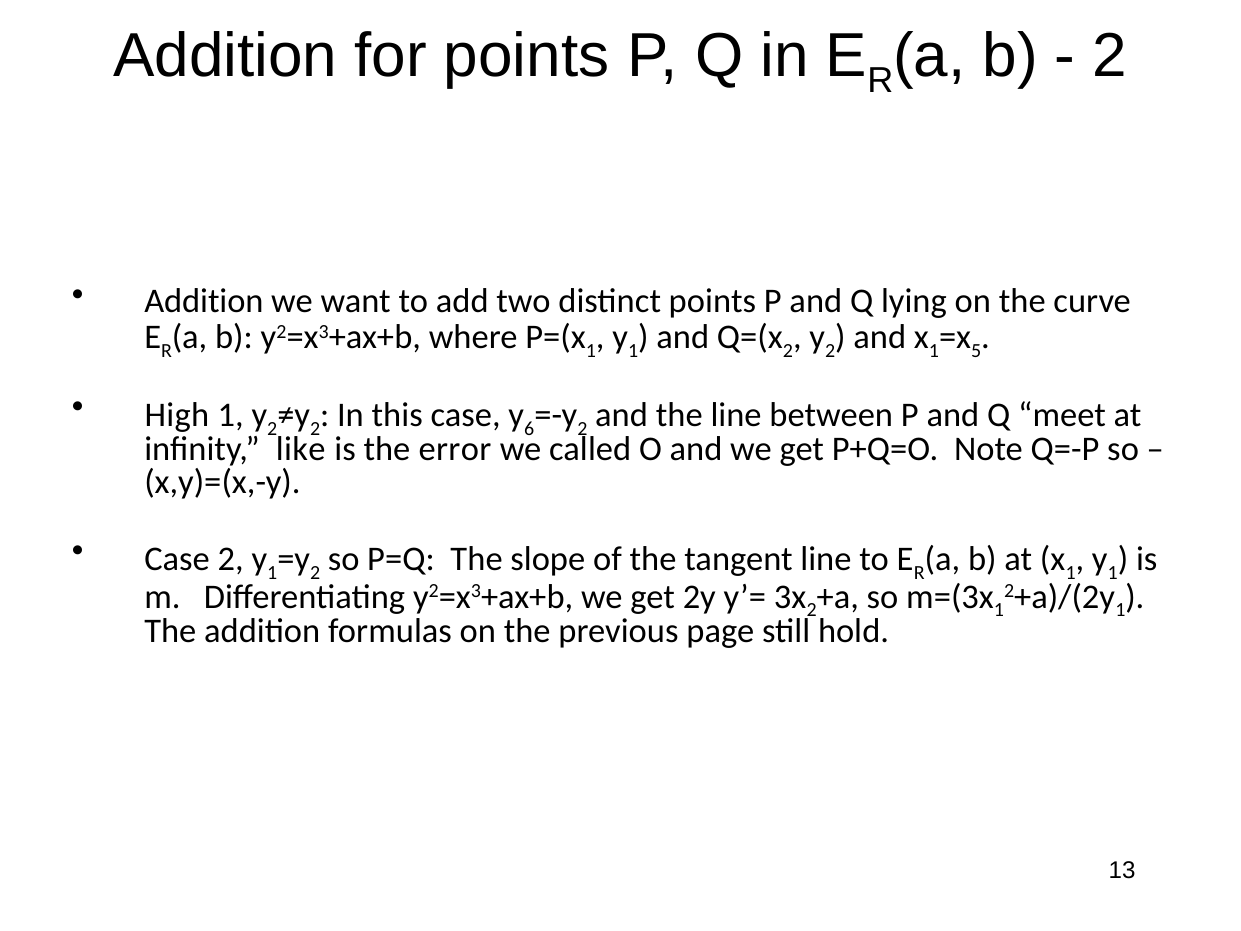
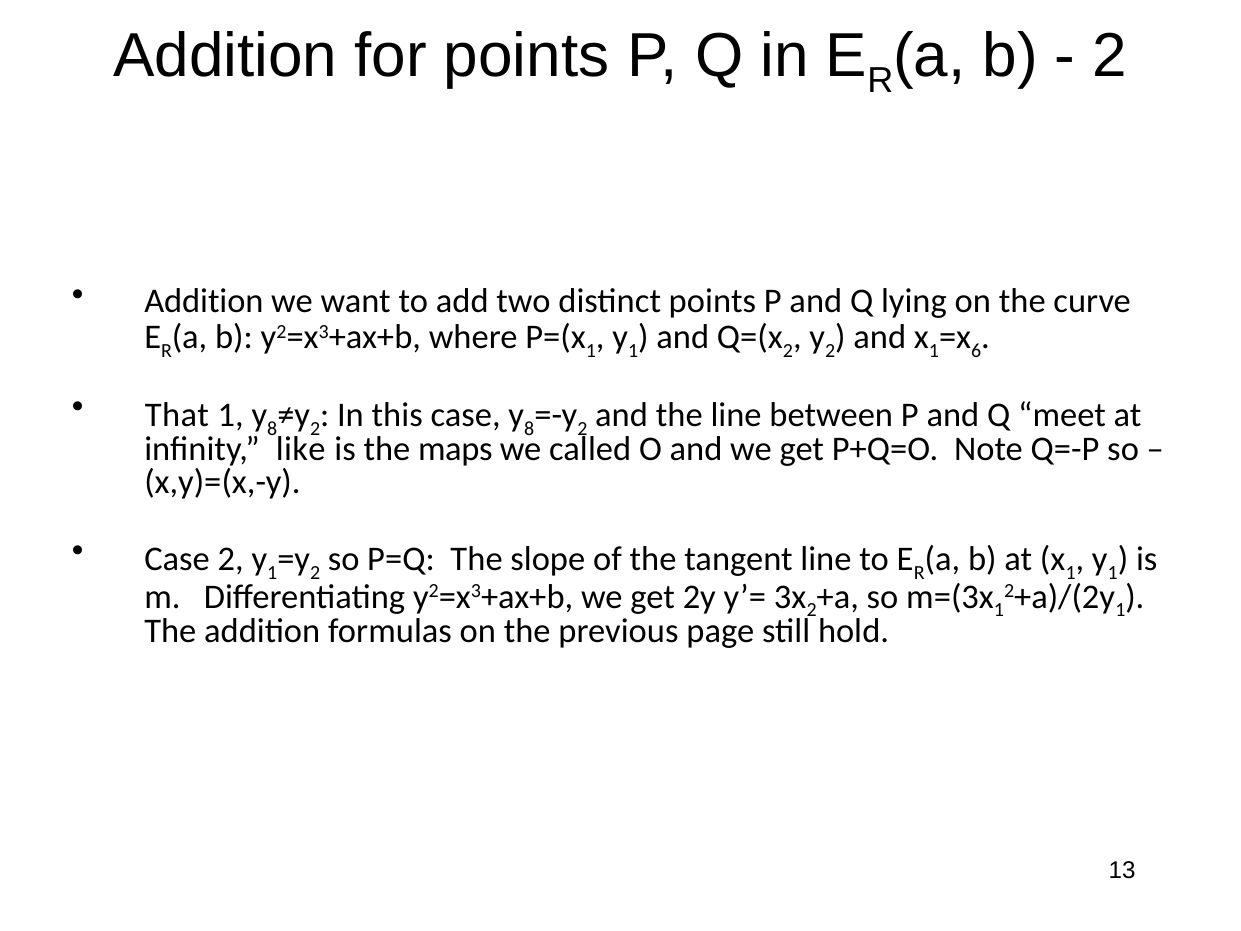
5: 5 -> 6
High: High -> That
2 at (272, 428): 2 -> 8
6 at (529, 428): 6 -> 8
error: error -> maps
